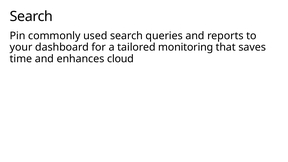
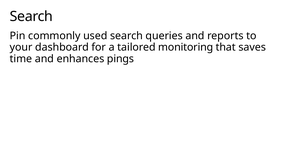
cloud: cloud -> pings
